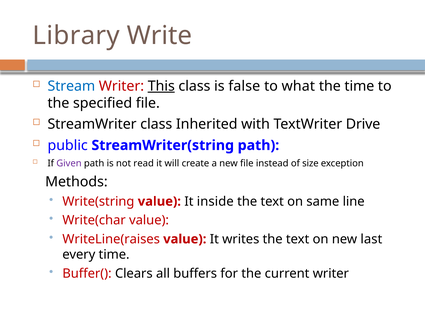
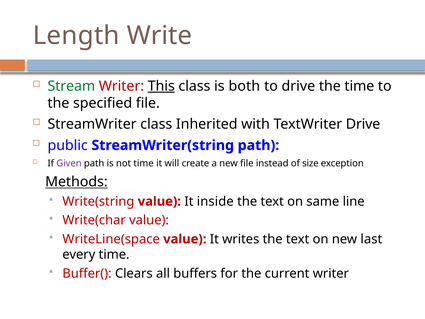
Library: Library -> Length
Stream colour: blue -> green
false: false -> both
to what: what -> drive
not read: read -> time
Methods underline: none -> present
WriteLine(raises: WriteLine(raises -> WriteLine(space
